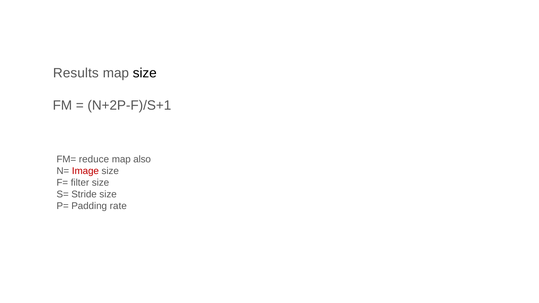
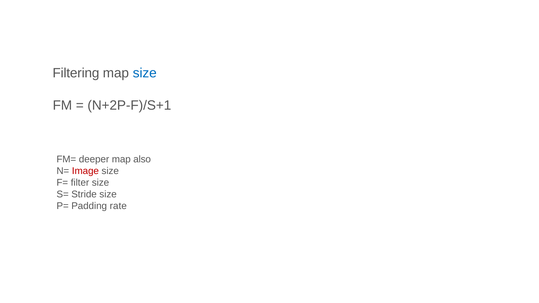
Results: Results -> Filtering
size at (145, 73) colour: black -> blue
reduce: reduce -> deeper
